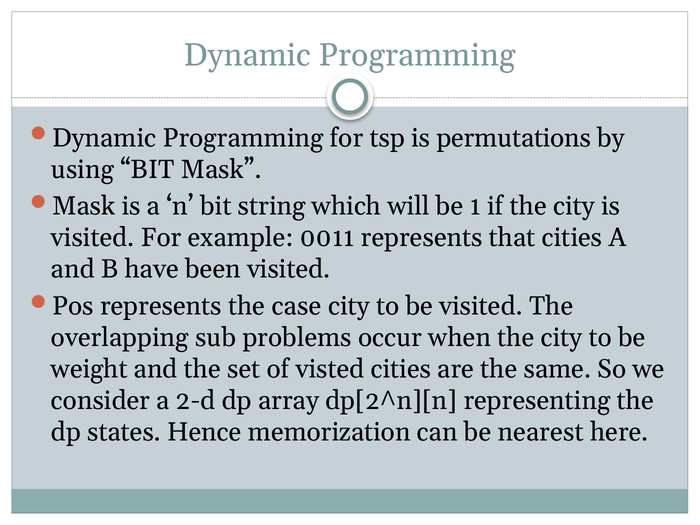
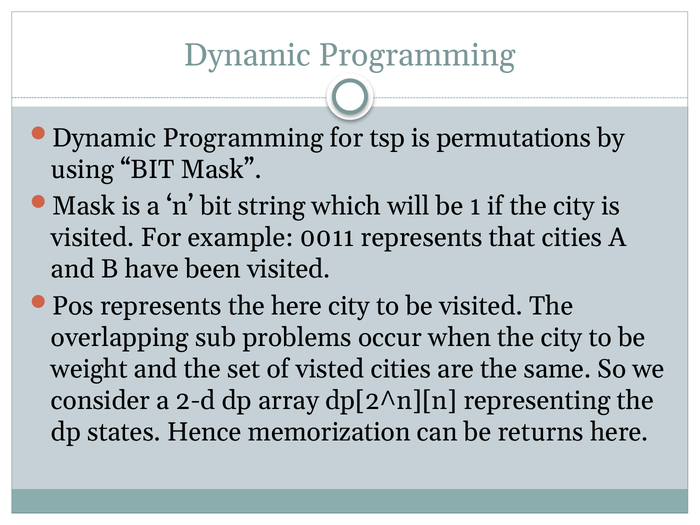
the case: case -> here
nearest: nearest -> returns
